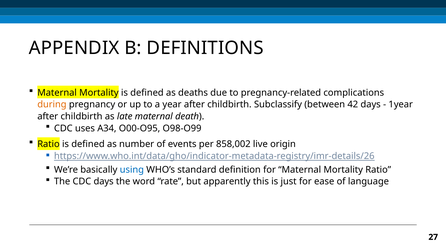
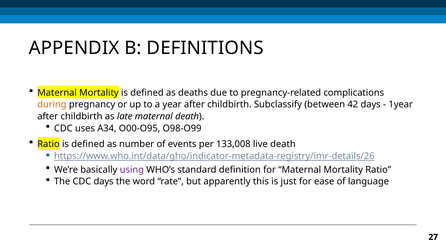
858,002: 858,002 -> 133,008
live origin: origin -> death
using colour: blue -> purple
